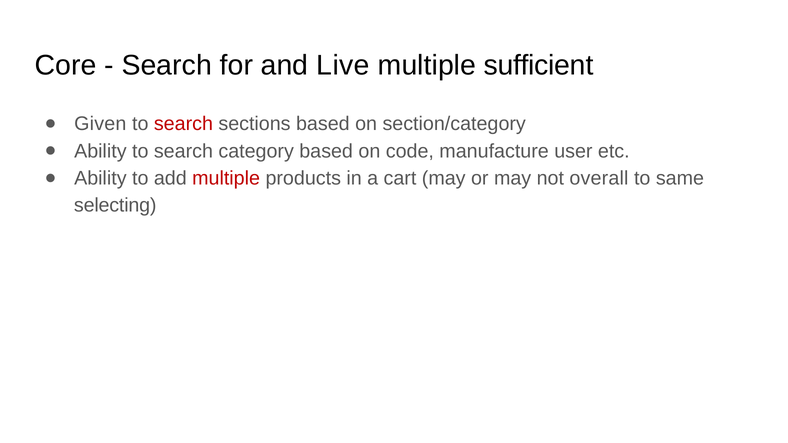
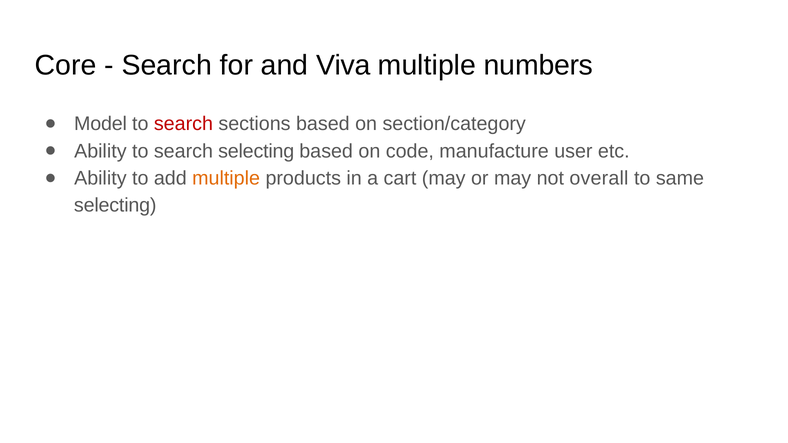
Live: Live -> Viva
sufficient: sufficient -> numbers
Given: Given -> Model
search category: category -> selecting
multiple at (226, 178) colour: red -> orange
